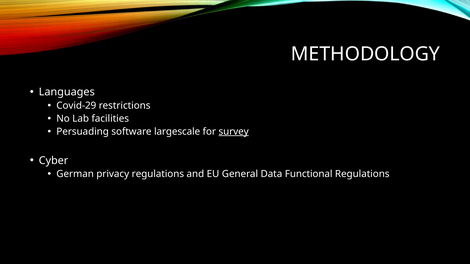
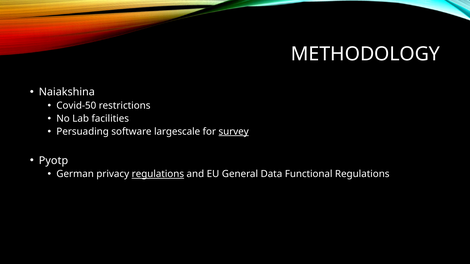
Languages: Languages -> Naiakshina
Covid-29: Covid-29 -> Covid-50
Cyber: Cyber -> Pyotp
regulations at (158, 174) underline: none -> present
